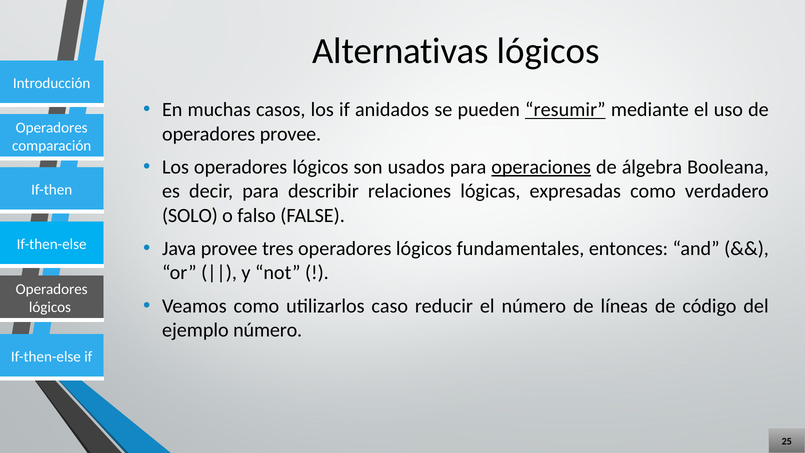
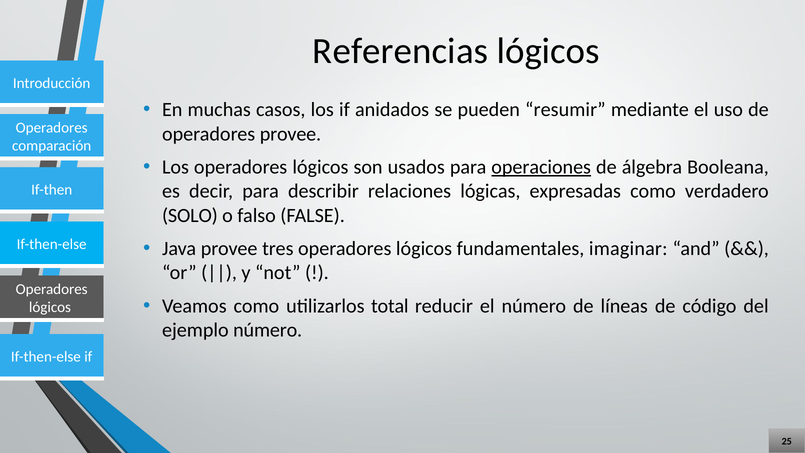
Alternativas: Alternativas -> Referencias
resumir underline: present -> none
entonces: entonces -> imaginar
caso: caso -> total
